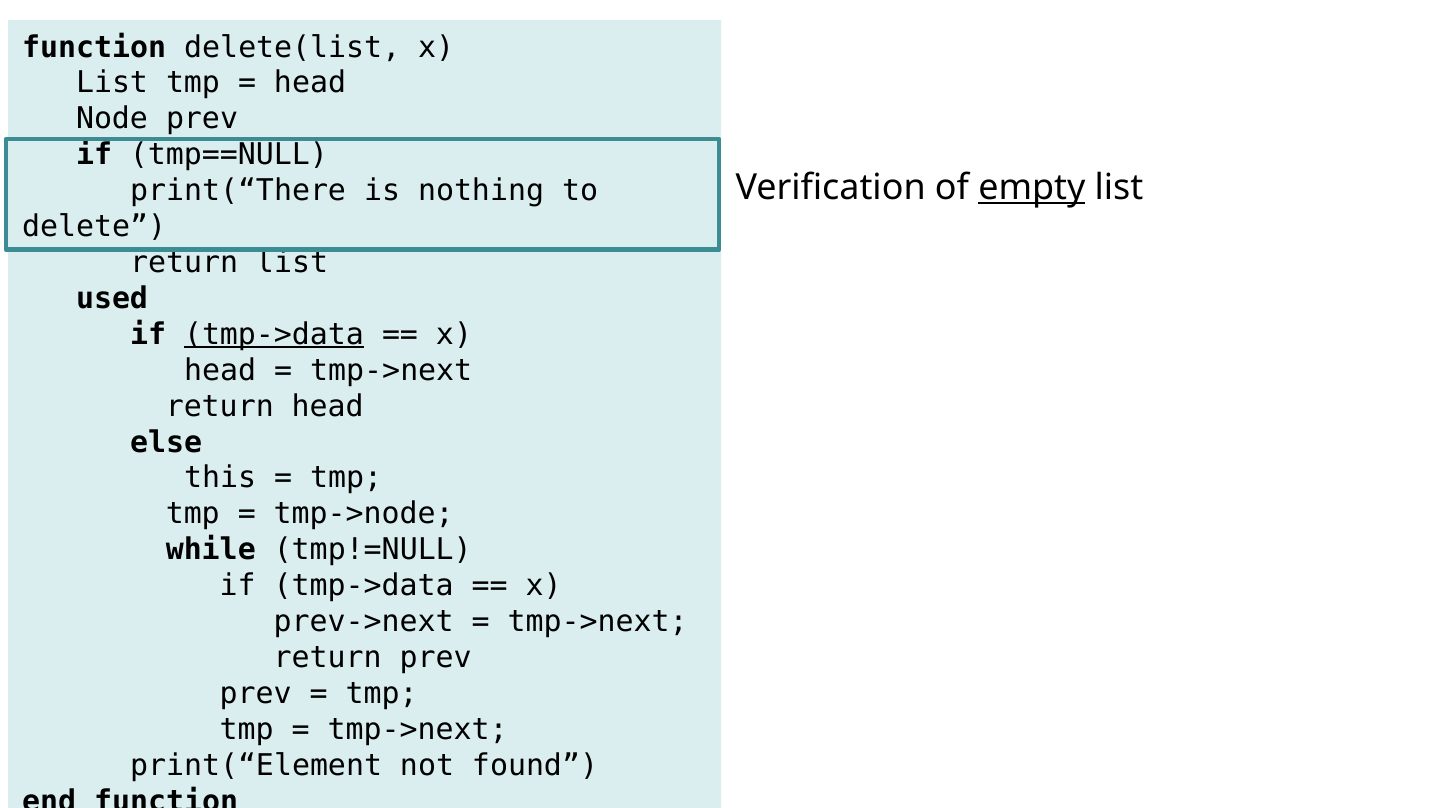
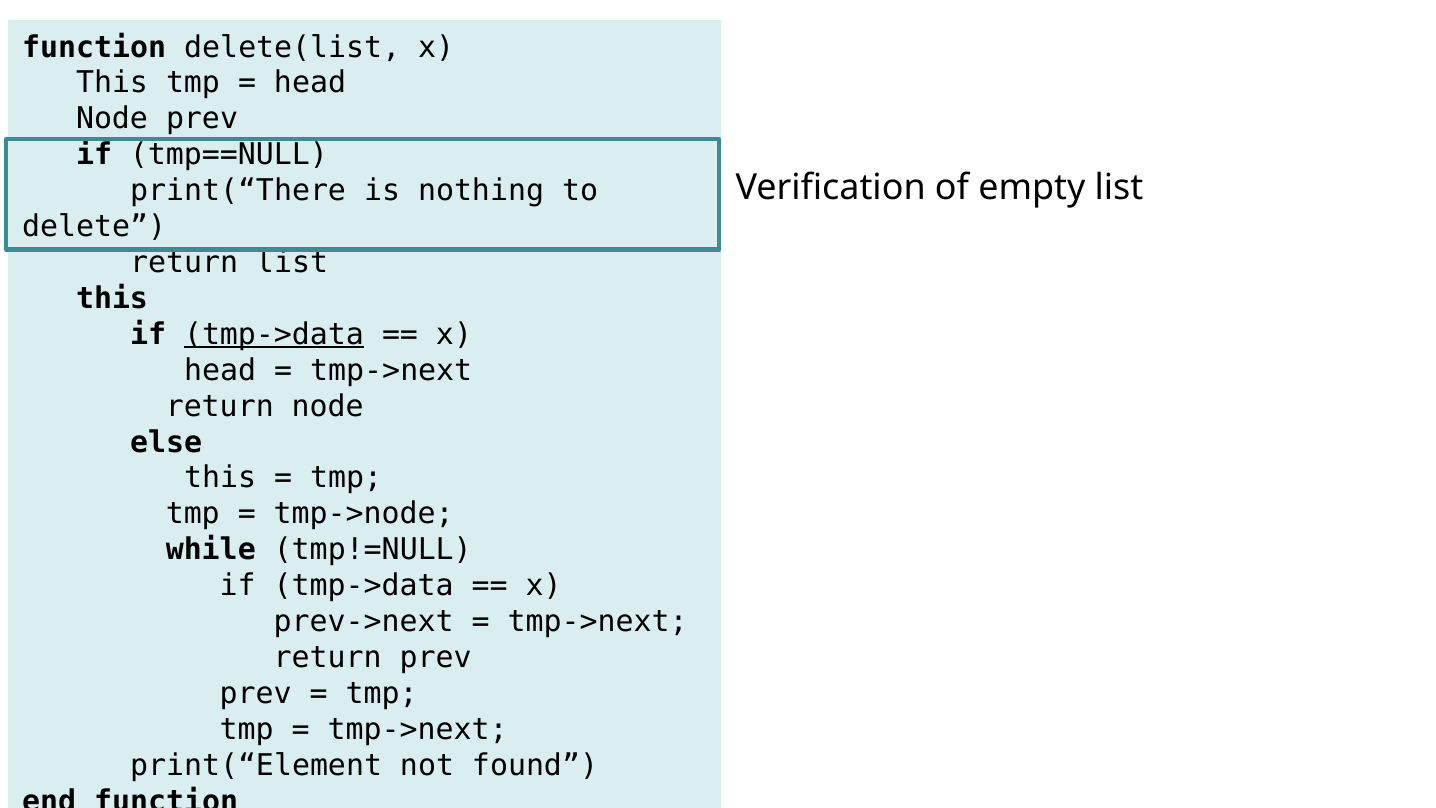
List at (112, 83): List -> This
empty underline: present -> none
used at (112, 298): used -> this
return head: head -> node
